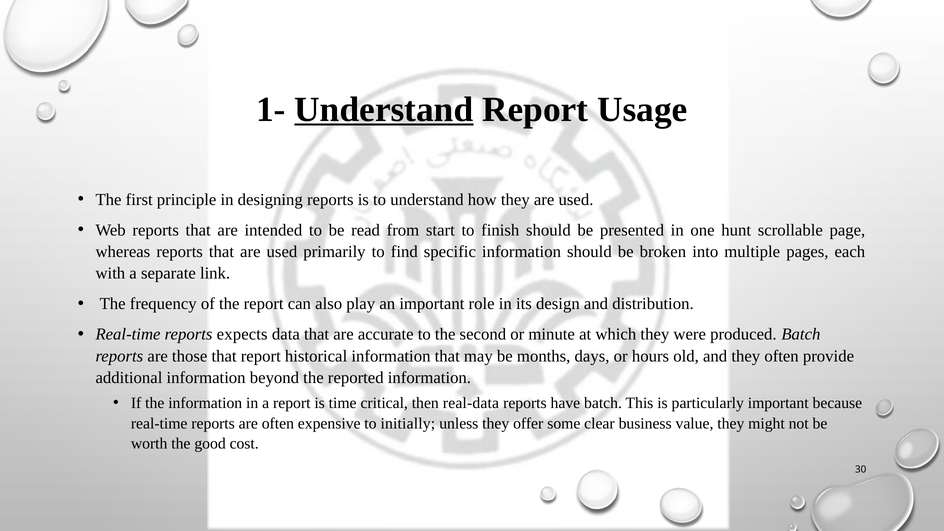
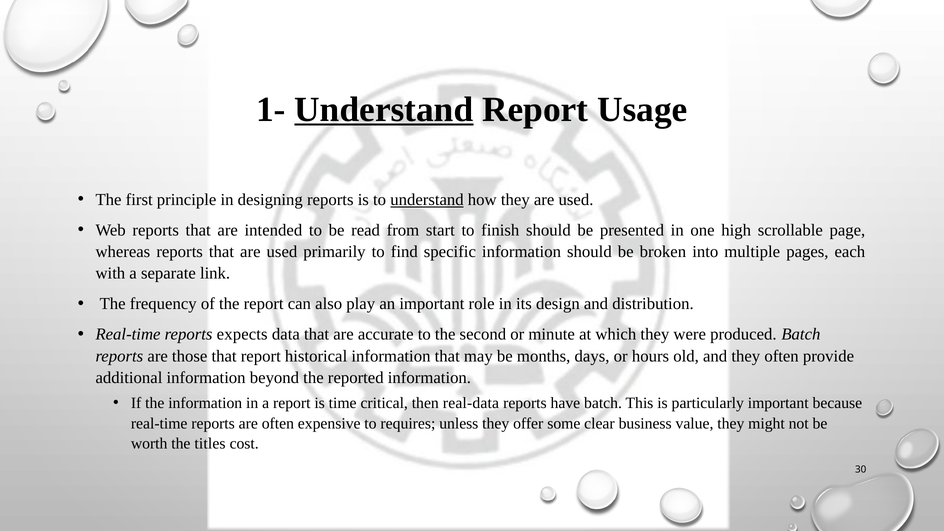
understand at (427, 200) underline: none -> present
hunt: hunt -> high
initially: initially -> requires
good: good -> titles
